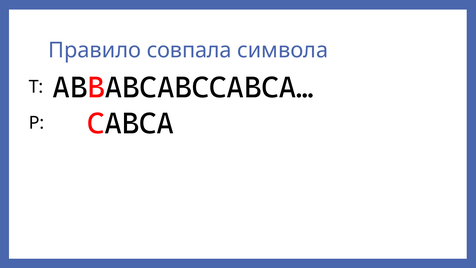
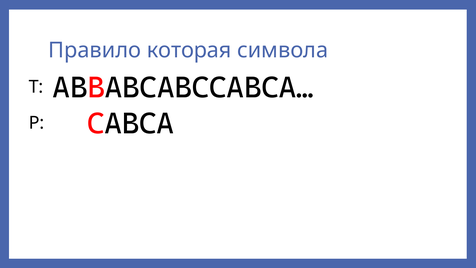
совпала: совпала -> которая
